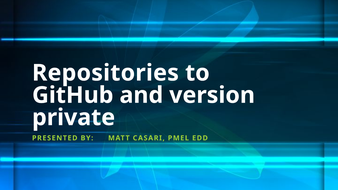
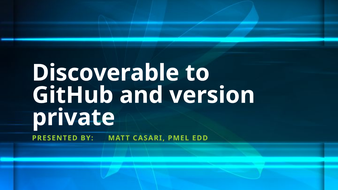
Repositories: Repositories -> Discoverable
